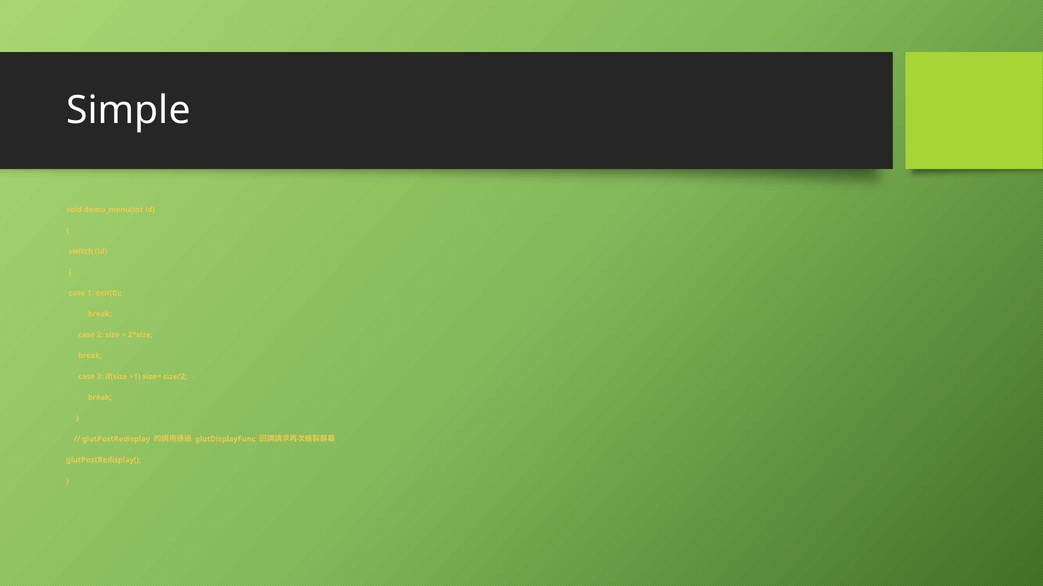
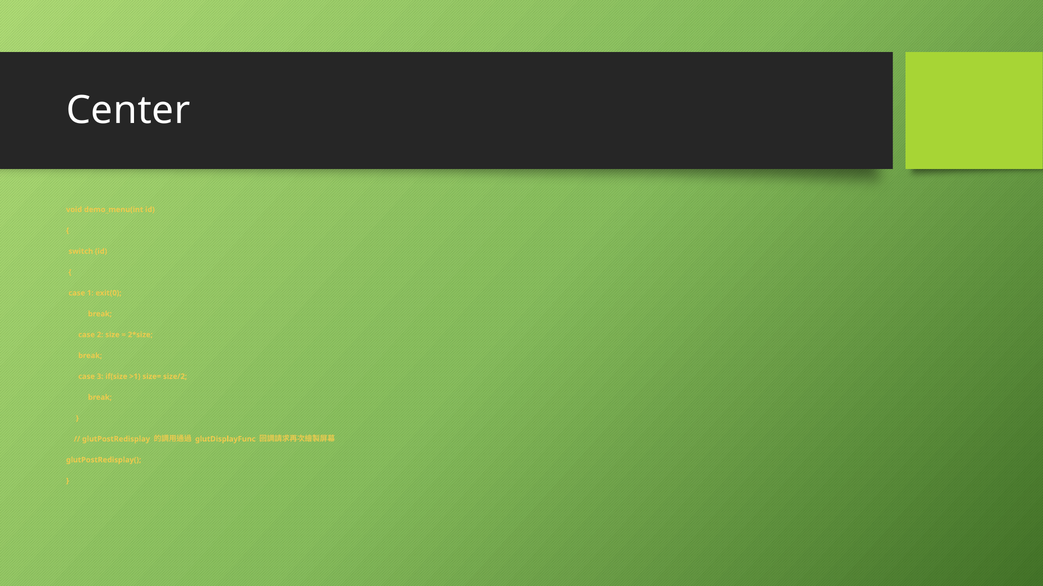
Simple: Simple -> Center
